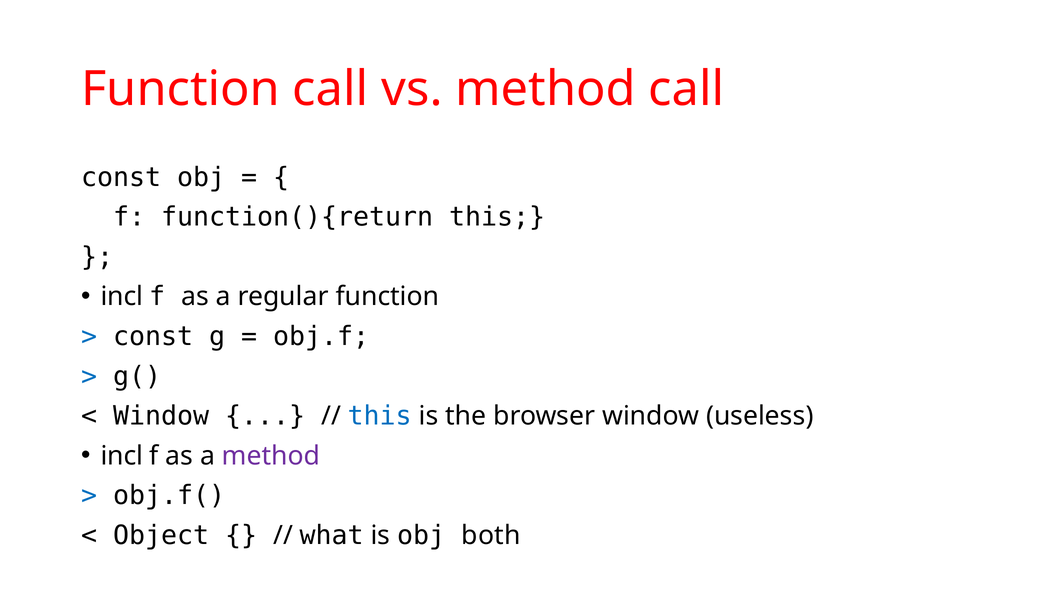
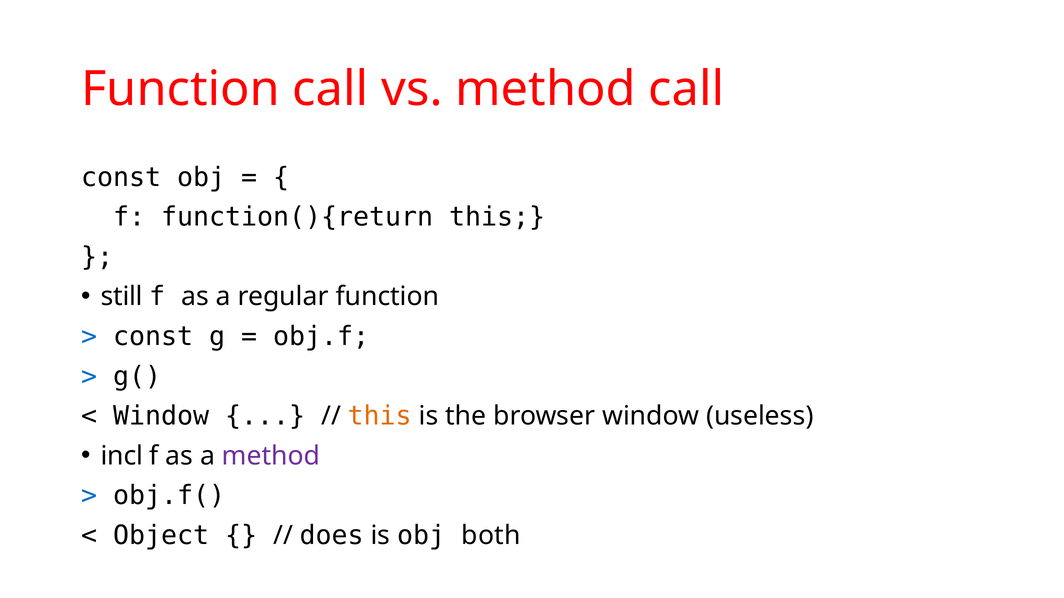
incl at (122, 297): incl -> still
this at (380, 416) colour: blue -> orange
what: what -> does
